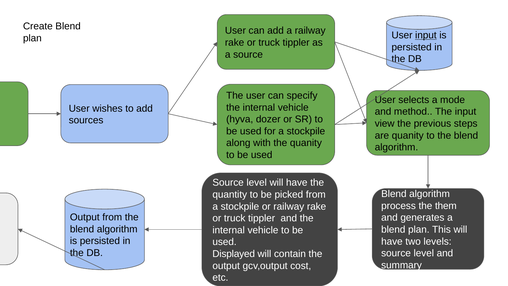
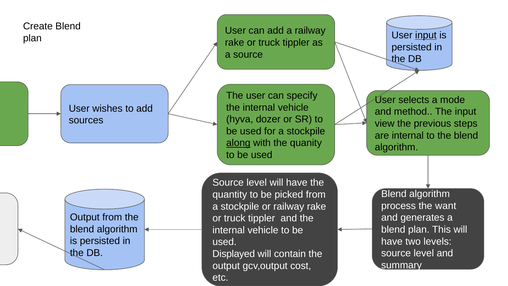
are quanity: quanity -> internal
along underline: none -> present
them: them -> want
